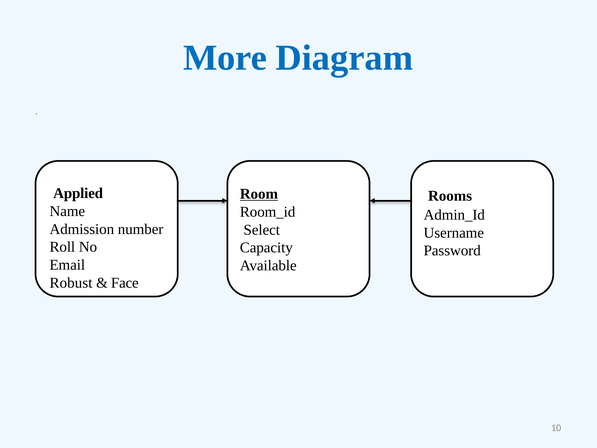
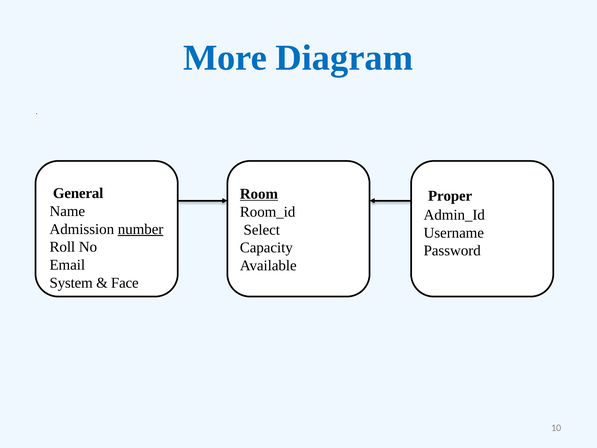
Applied: Applied -> General
Rooms: Rooms -> Proper
number underline: none -> present
Robust: Robust -> System
